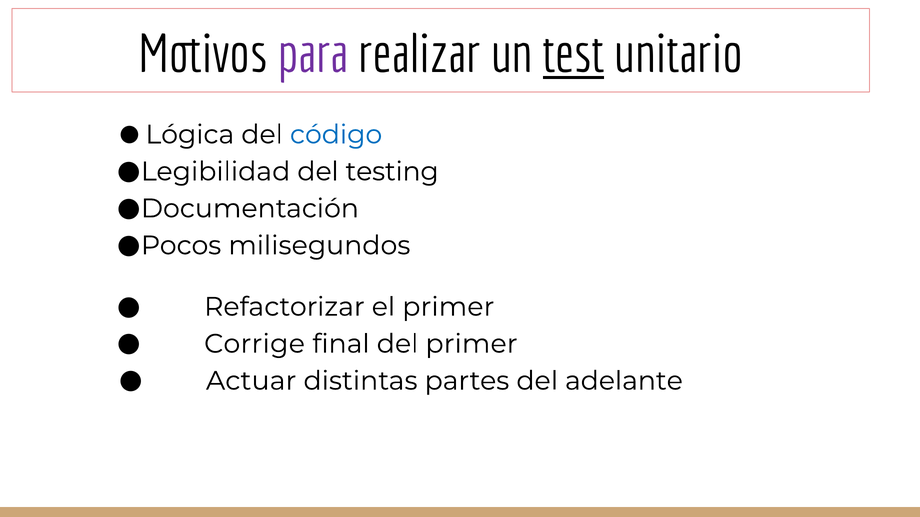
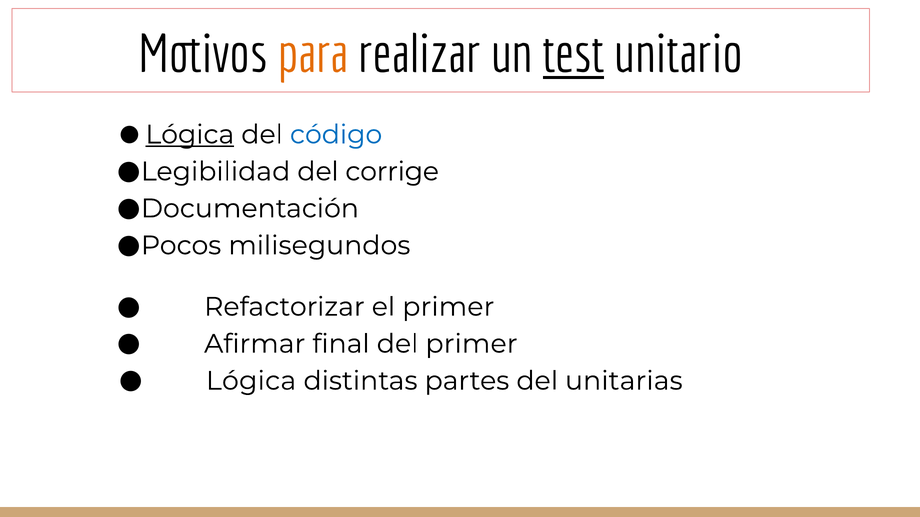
para colour: purple -> orange
Lógica at (190, 135) underline: none -> present
testing: testing -> corrige
Corrige: Corrige -> Afirmar
Actuar at (251, 381): Actuar -> Lógica
adelante: adelante -> unitarias
